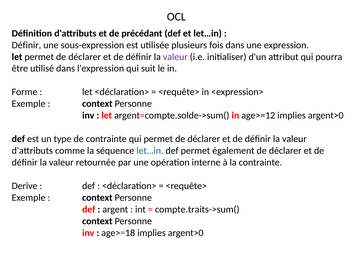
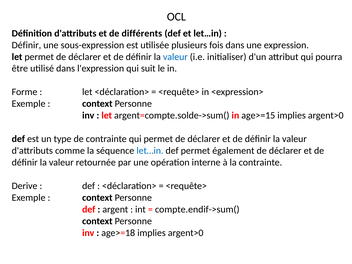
précédant: précédant -> différents
valeur at (175, 57) colour: purple -> blue
age>=12: age>=12 -> age>=15
compte.traits->sum(: compte.traits->sum( -> compte.endif->sum(
